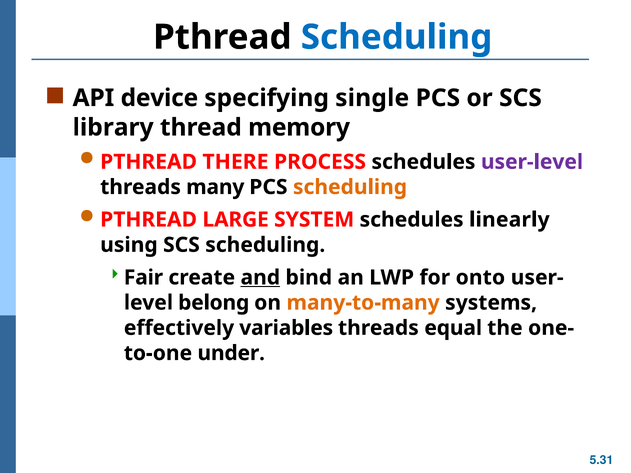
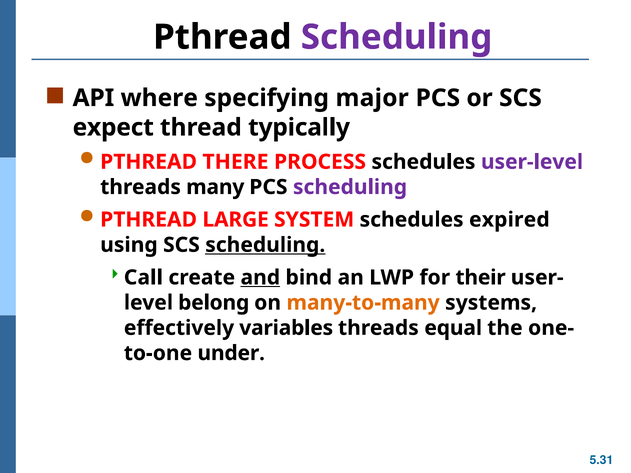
Scheduling at (397, 37) colour: blue -> purple
device: device -> where
single: single -> major
library: library -> expect
memory: memory -> typically
scheduling at (350, 187) colour: orange -> purple
linearly: linearly -> expired
scheduling at (265, 245) underline: none -> present
Fair: Fair -> Call
onto: onto -> their
